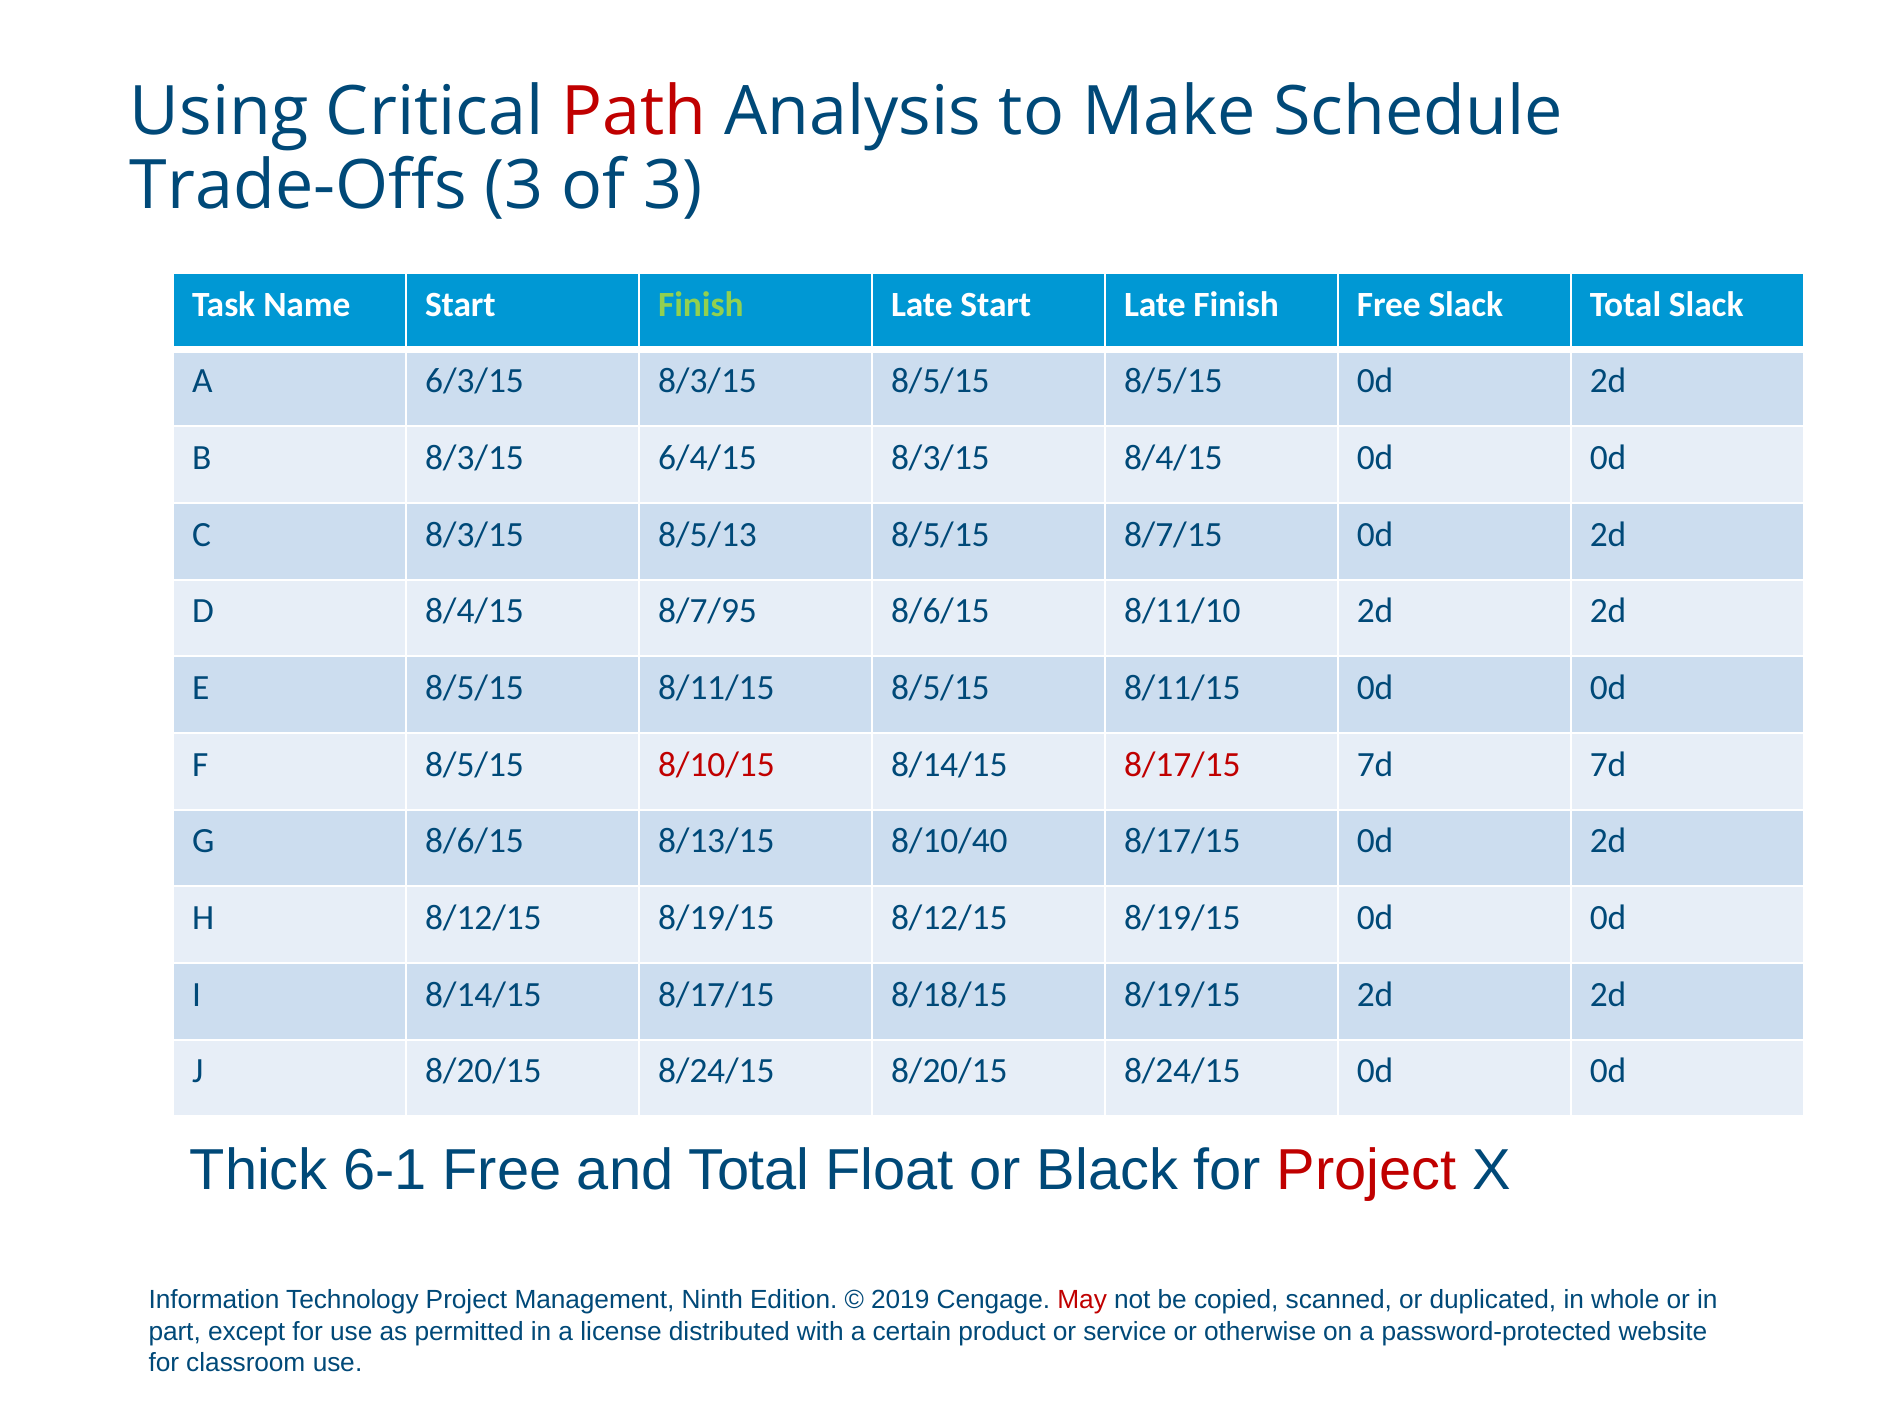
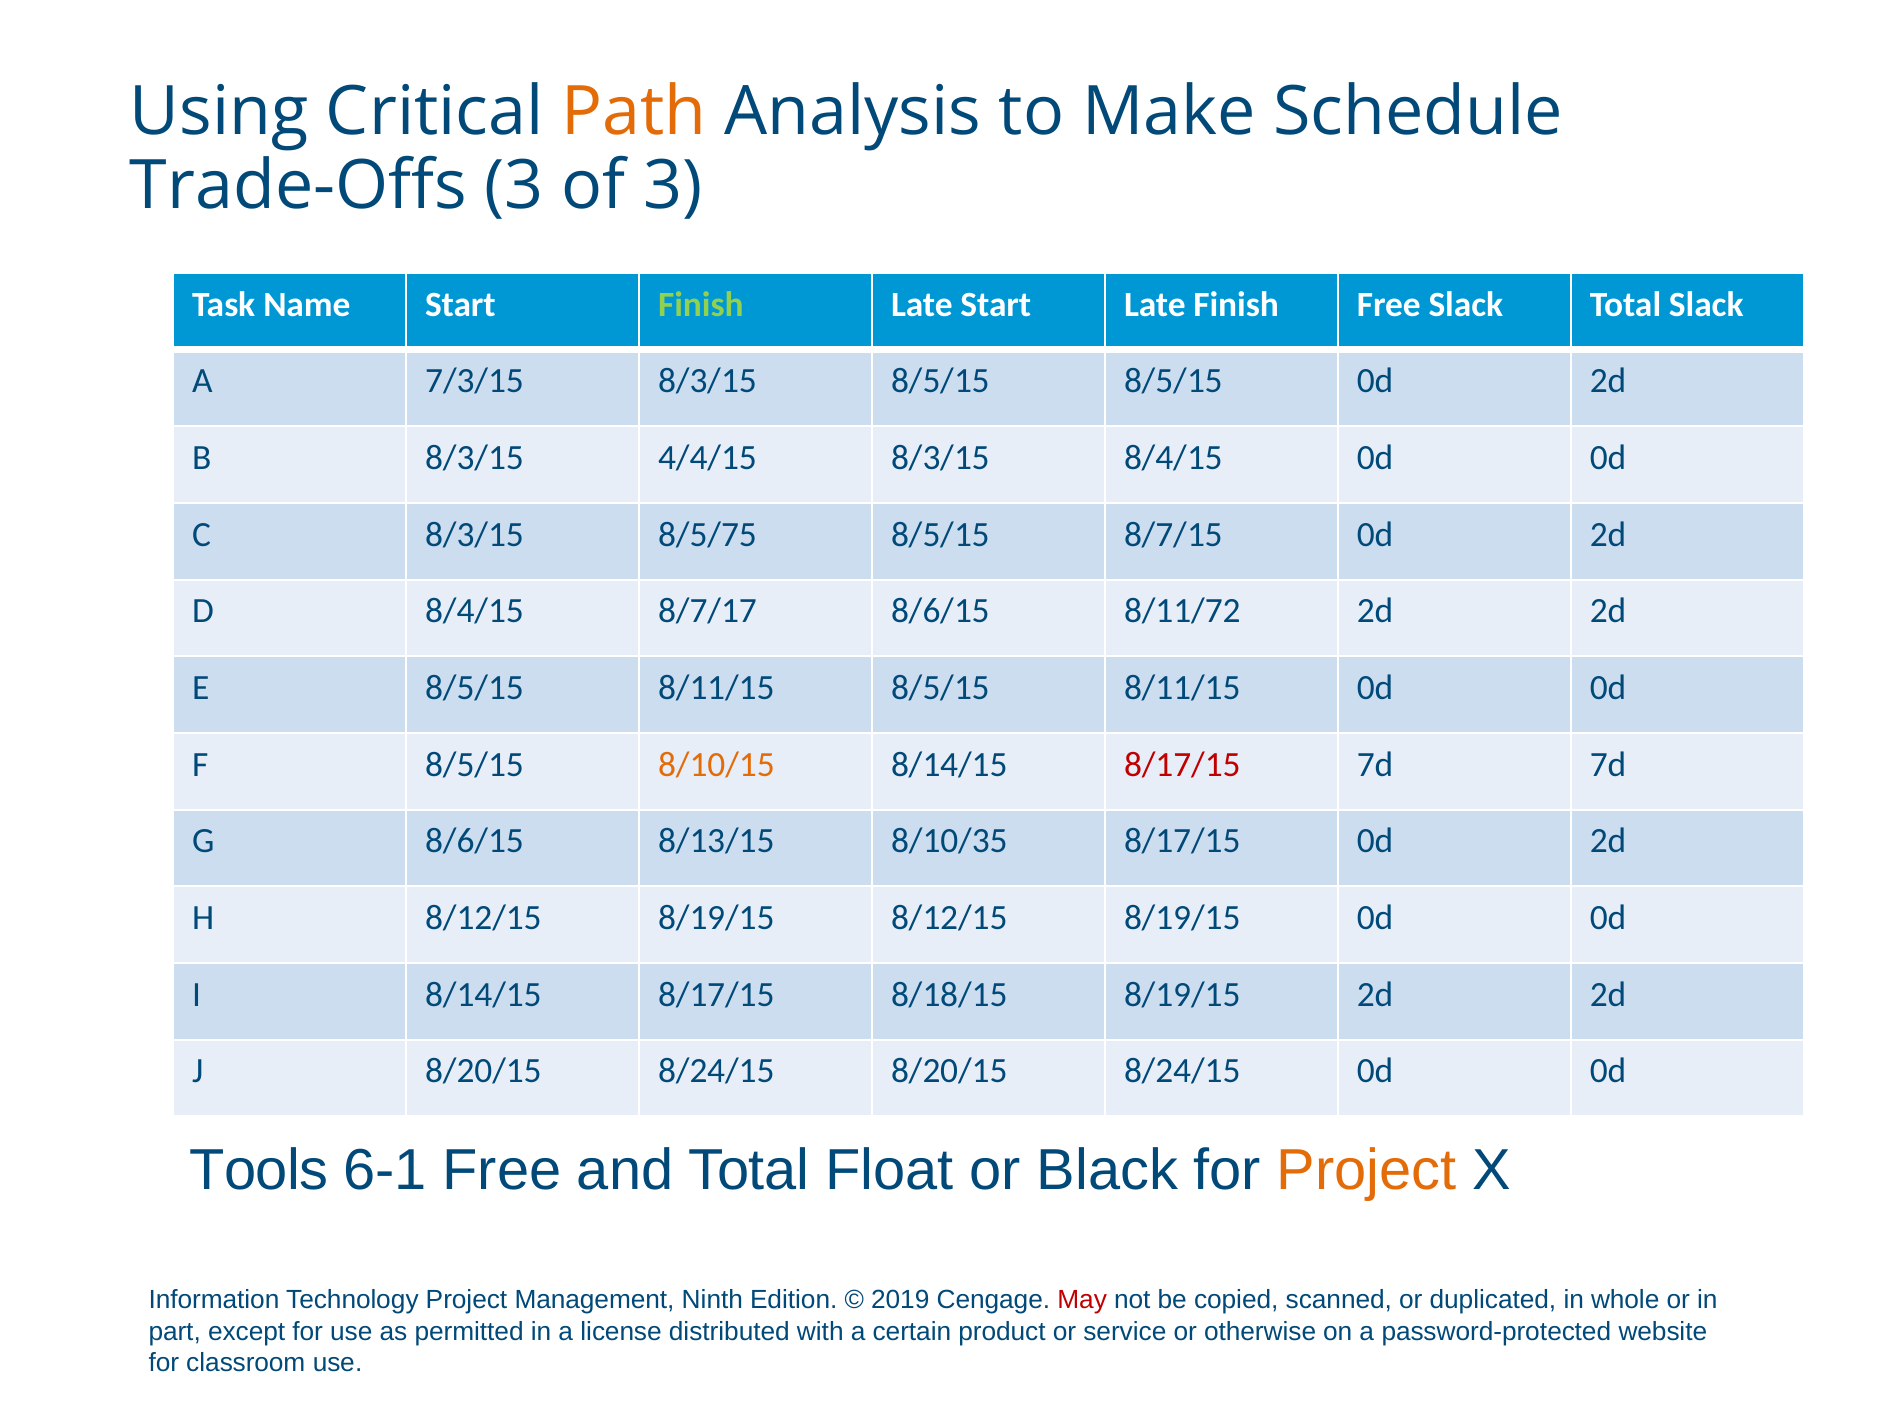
Path colour: red -> orange
6/3/15: 6/3/15 -> 7/3/15
6/4/15: 6/4/15 -> 4/4/15
8/5/13: 8/5/13 -> 8/5/75
8/7/95: 8/7/95 -> 8/7/17
8/11/10: 8/11/10 -> 8/11/72
8/10/15 colour: red -> orange
8/10/40: 8/10/40 -> 8/10/35
Thick: Thick -> Tools
Project at (1367, 1171) colour: red -> orange
